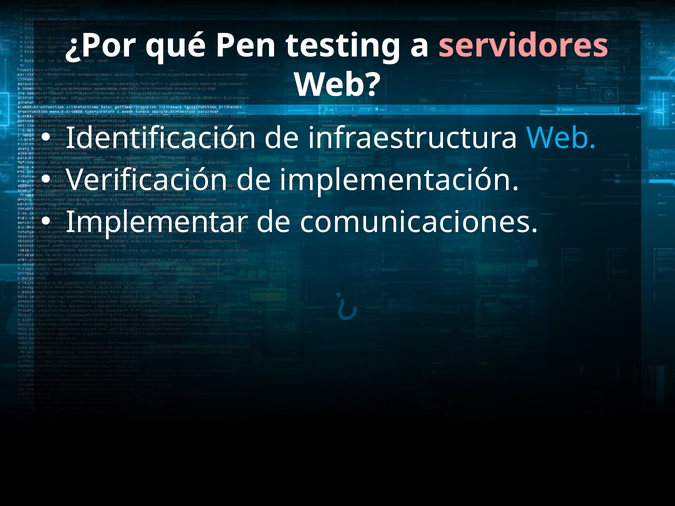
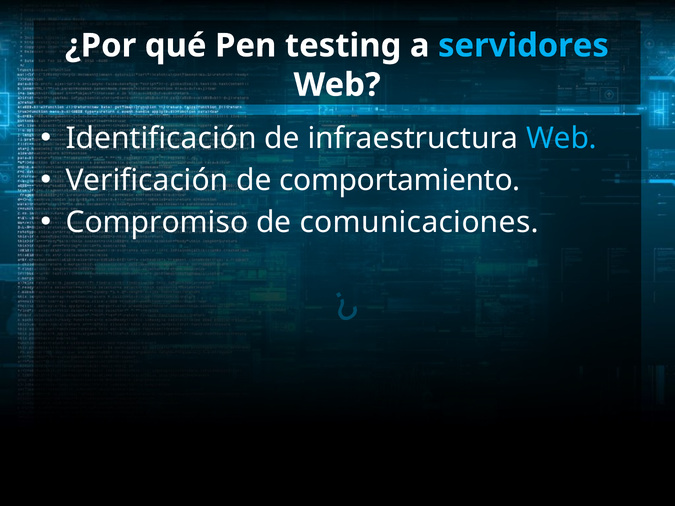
servidores colour: pink -> light blue
implementación: implementación -> comportamiento
Implementar: Implementar -> Compromiso
